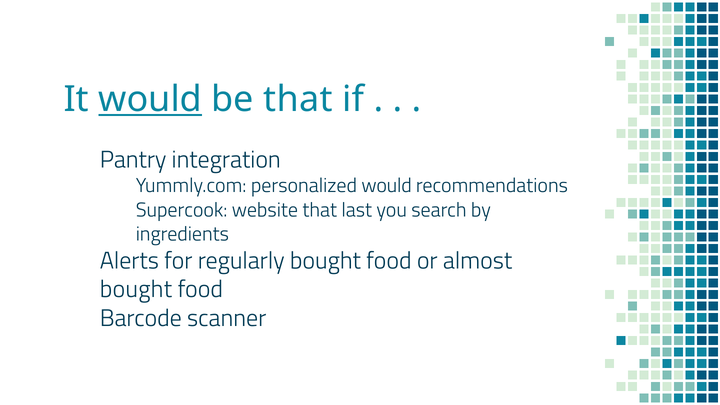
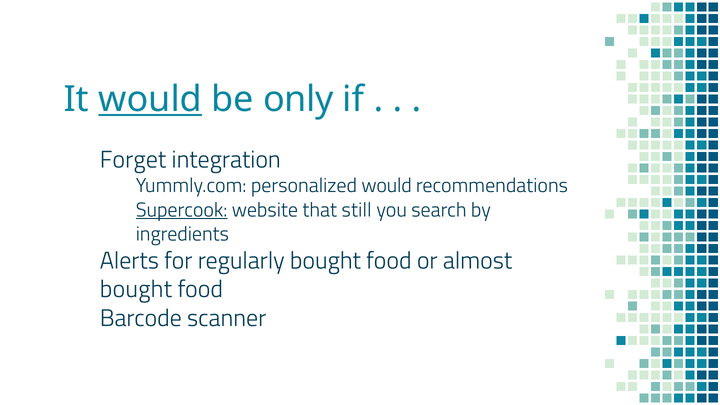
be that: that -> only
Pantry: Pantry -> Forget
Supercook underline: none -> present
last: last -> still
